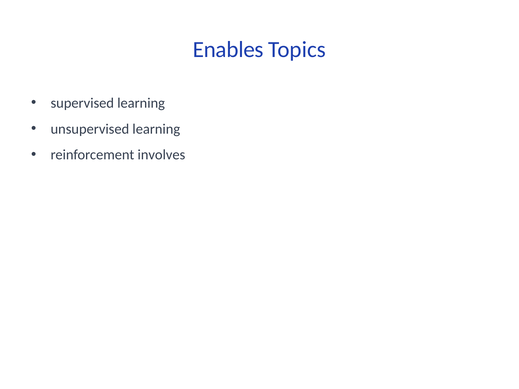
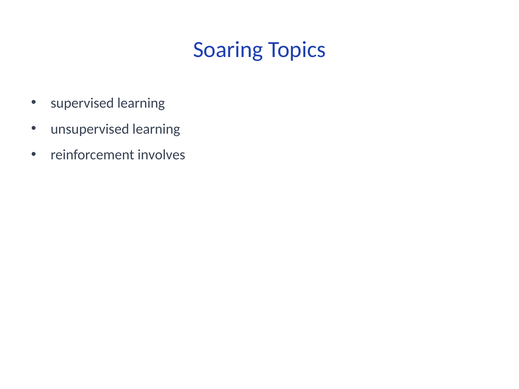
Enables: Enables -> Soaring
